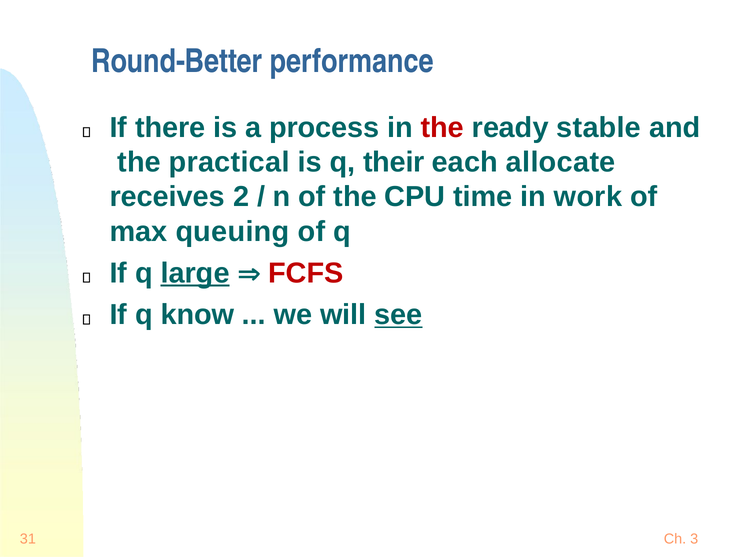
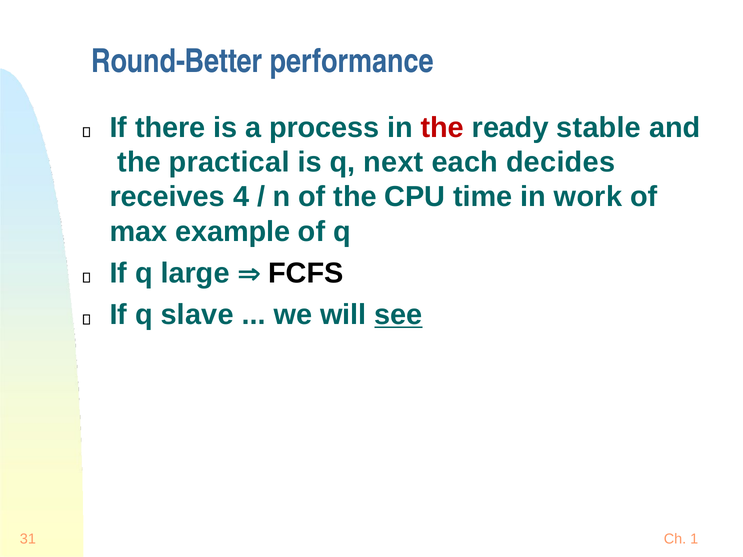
their: their -> next
allocate: allocate -> decides
2: 2 -> 4
queuing: queuing -> example
large underline: present -> none
FCFS colour: red -> black
know: know -> slave
3: 3 -> 1
